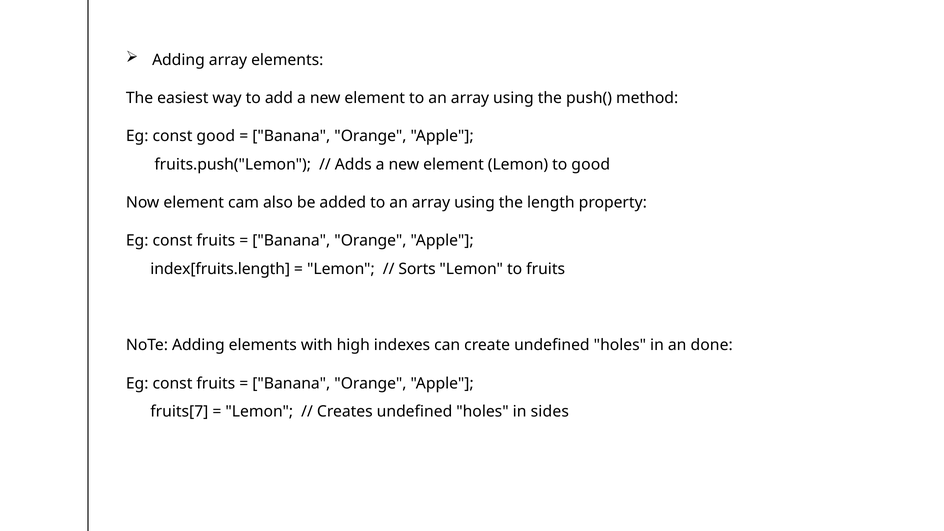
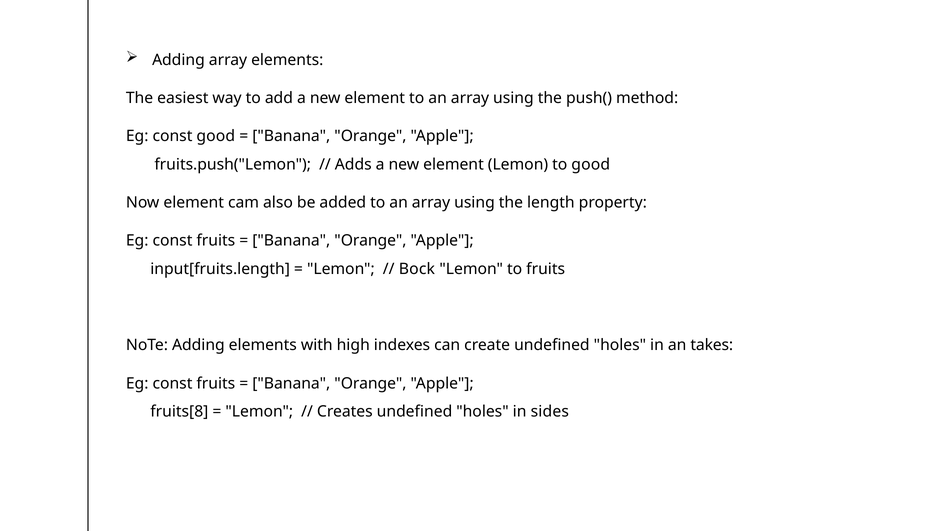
index[fruits.length: index[fruits.length -> input[fruits.length
Sorts: Sorts -> Bock
done: done -> takes
fruits[7: fruits[7 -> fruits[8
